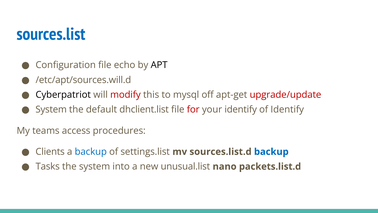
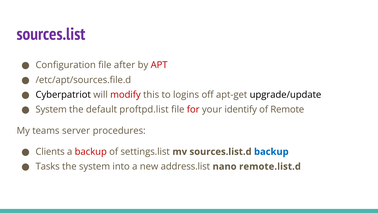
sources.list colour: blue -> purple
echo: echo -> after
APT colour: black -> red
/etc/apt/sources.will.d: /etc/apt/sources.will.d -> /etc/apt/sources.file.d
mysql: mysql -> logins
upgrade/update colour: red -> black
dhclient.list: dhclient.list -> proftpd.list
of Identify: Identify -> Remote
access: access -> server
backup at (91, 151) colour: blue -> red
unusual.list: unusual.list -> address.list
packets.list.d: packets.list.d -> remote.list.d
